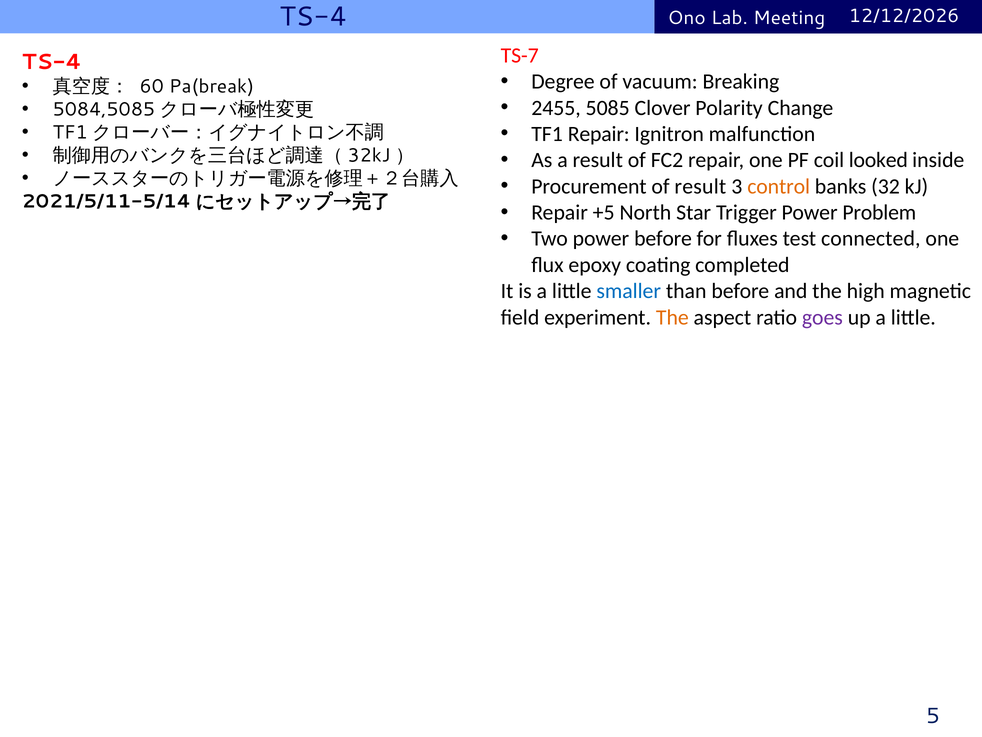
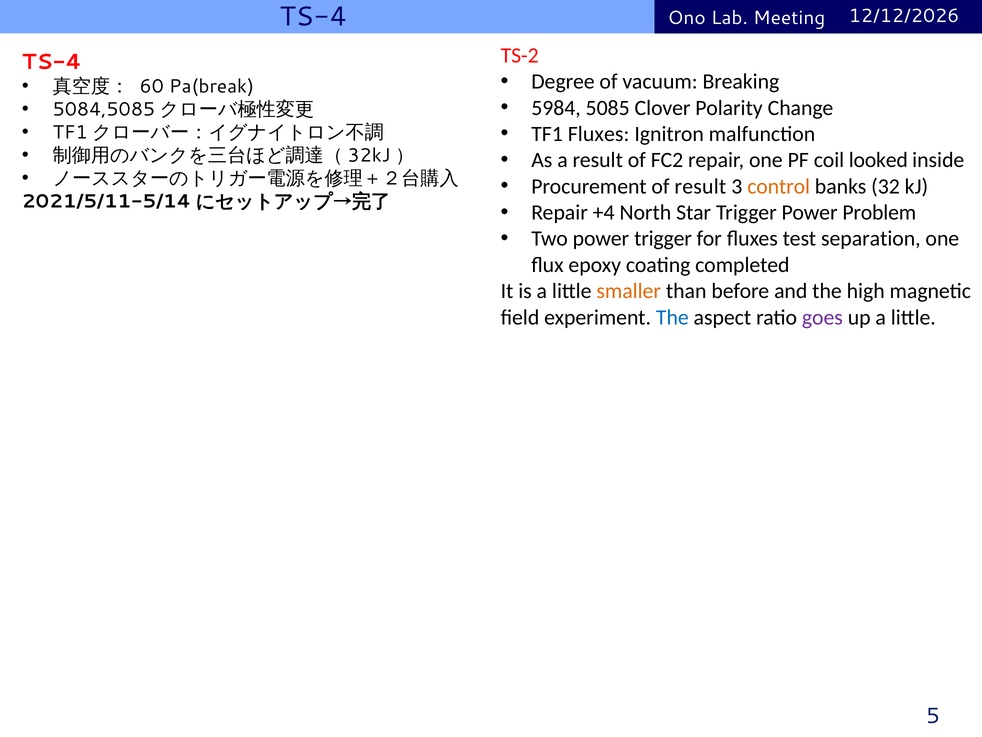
TS-7: TS-7 -> TS-2
2455: 2455 -> 5984
TF1 Repair: Repair -> Fluxes
+5: +5 -> +4
power before: before -> trigger
connected: connected -> separation
smaller colour: blue -> orange
The at (672, 317) colour: orange -> blue
